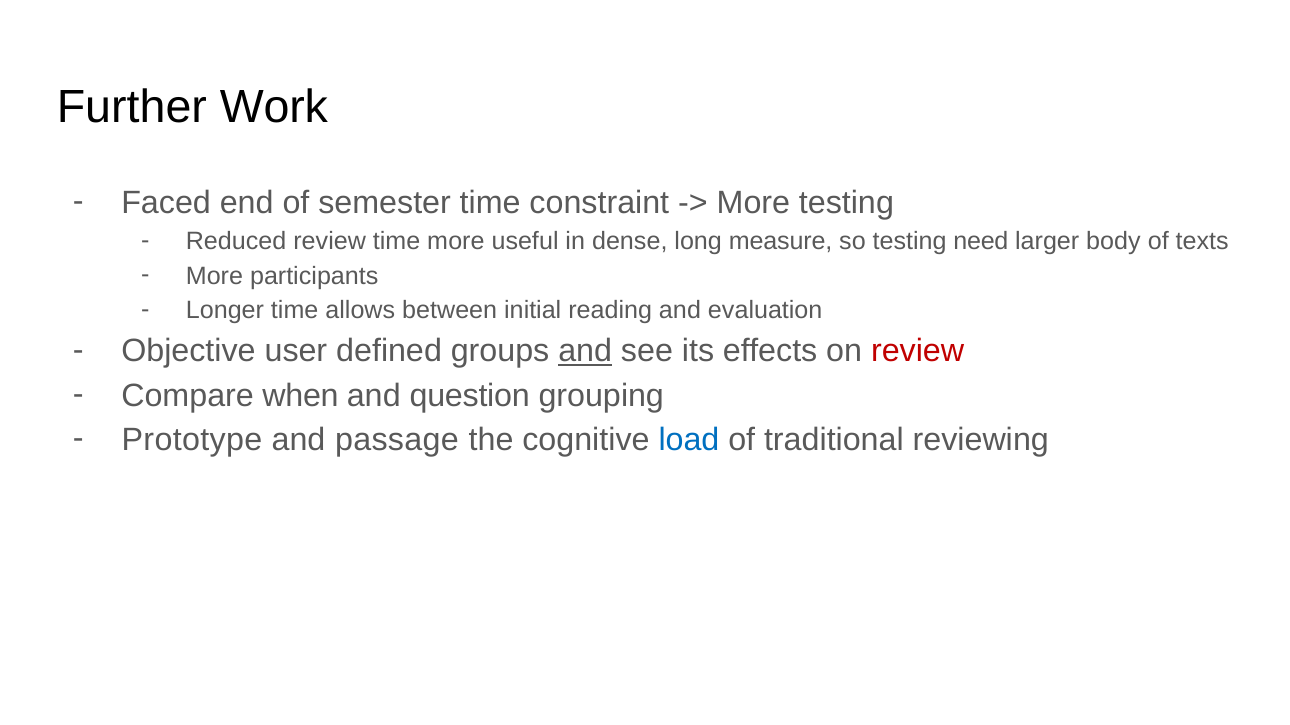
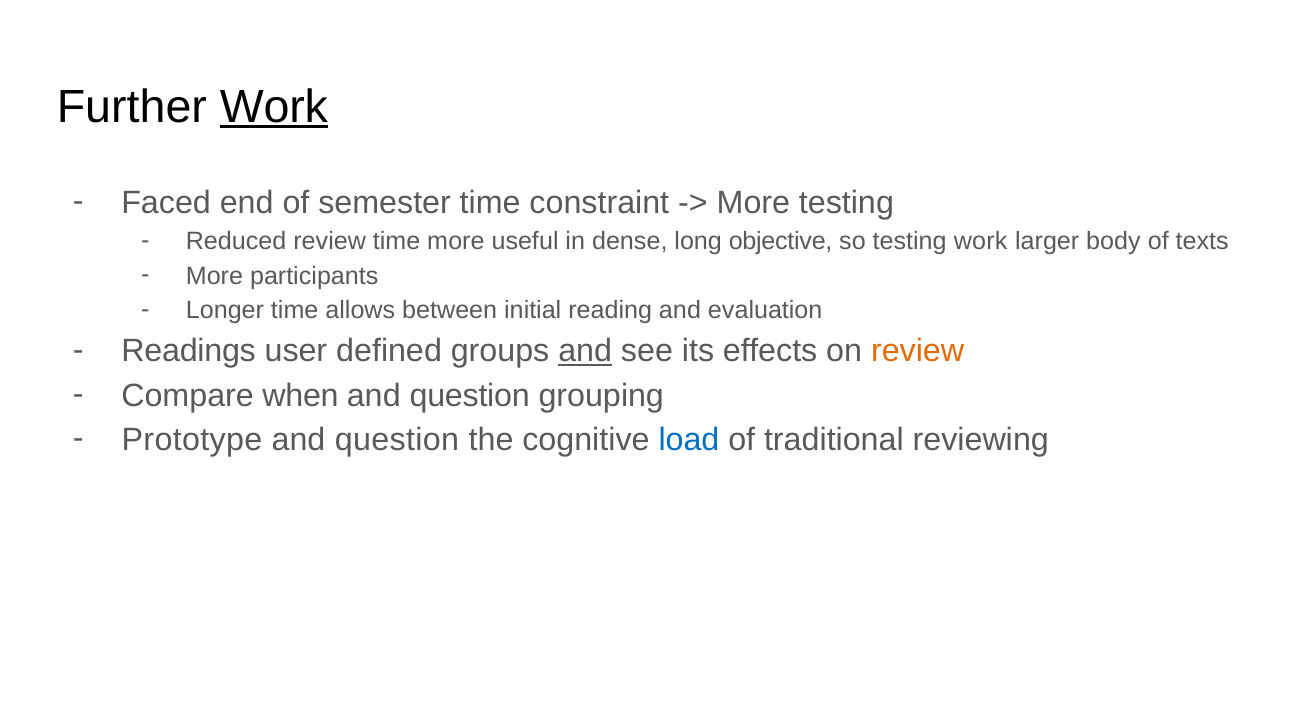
Work at (274, 107) underline: none -> present
measure: measure -> objective
testing need: need -> work
Objective: Objective -> Readings
review at (918, 351) colour: red -> orange
passage at (397, 440): passage -> question
